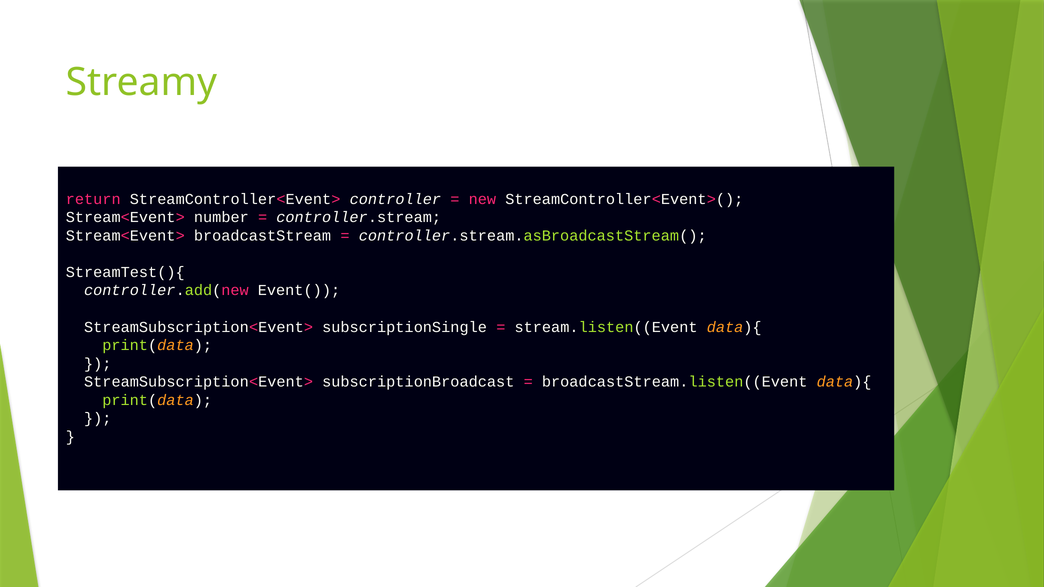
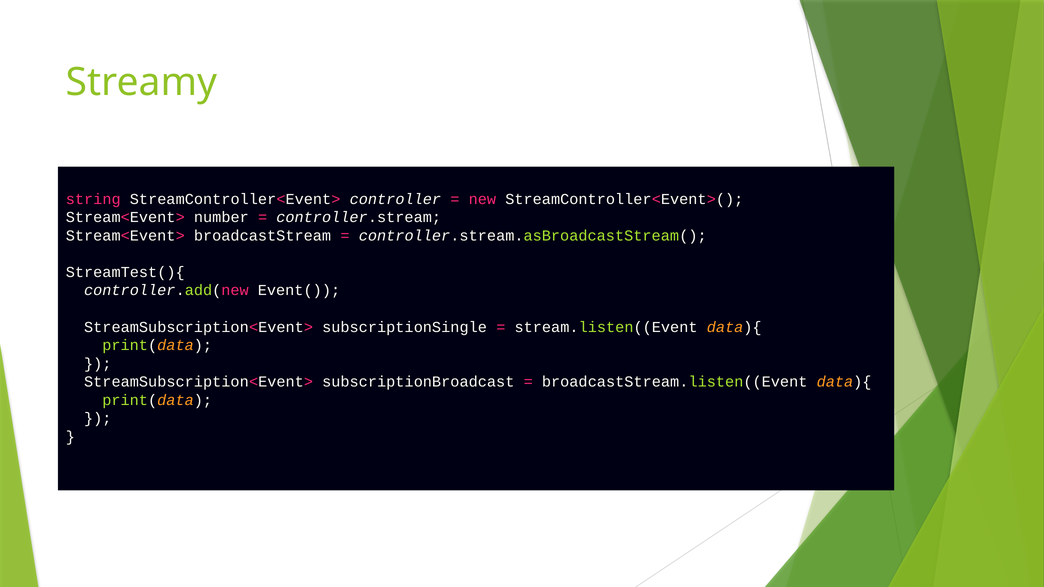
return: return -> string
